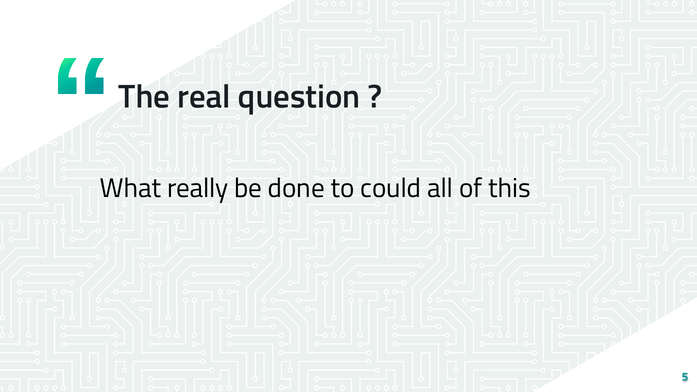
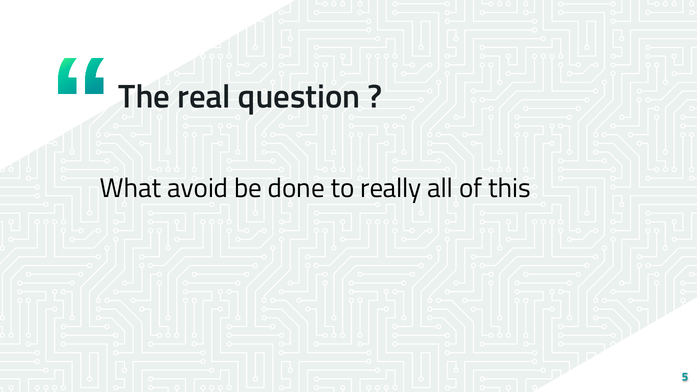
really: really -> avoid
could: could -> really
